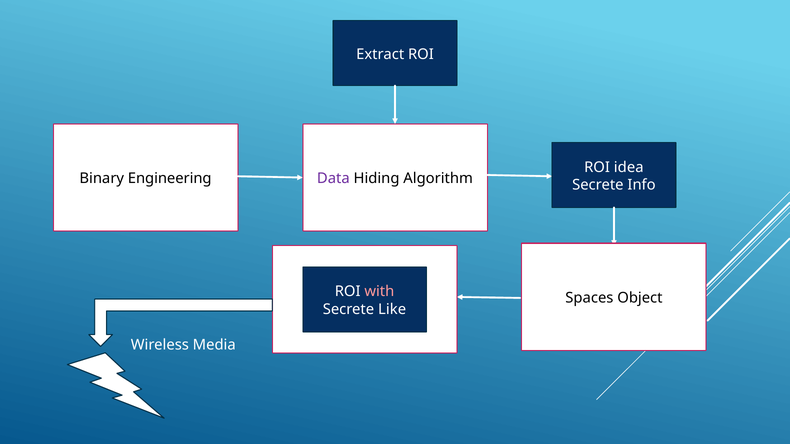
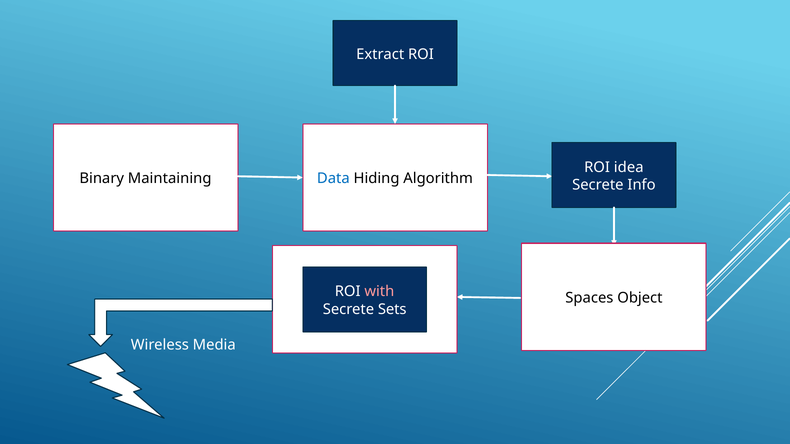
Engineering: Engineering -> Maintaining
Data colour: purple -> blue
Like: Like -> Sets
